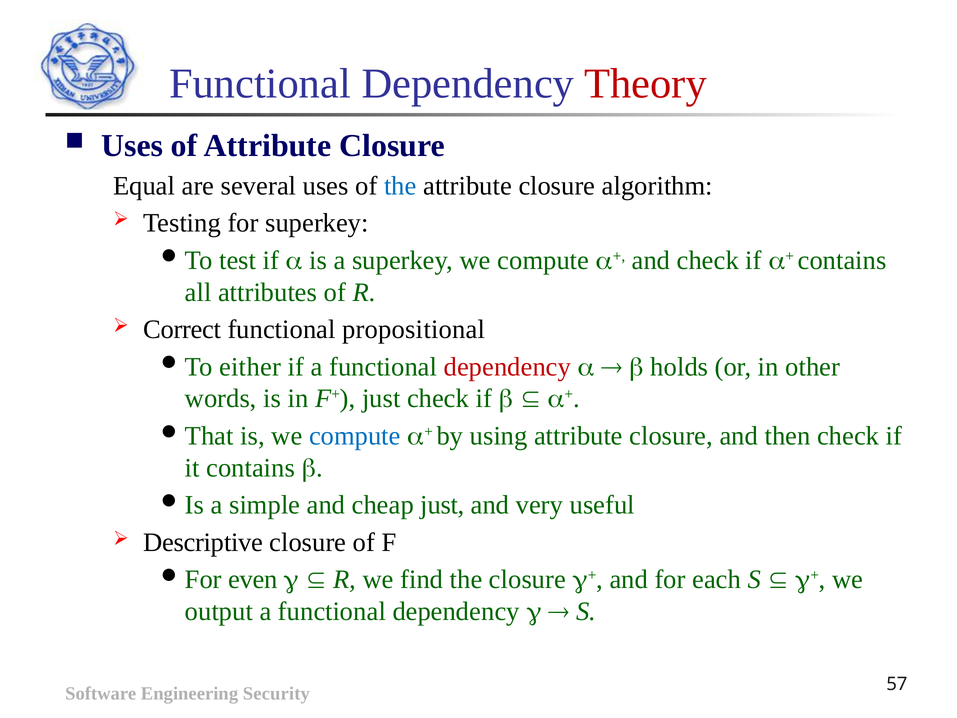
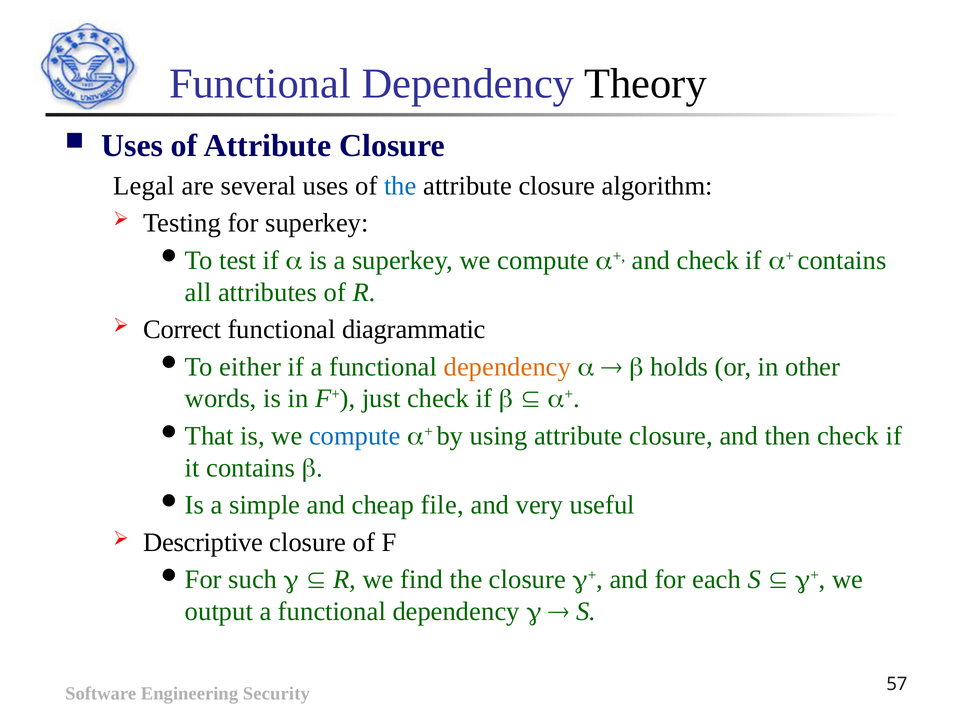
Theory colour: red -> black
Equal: Equal -> Legal
propositional: propositional -> diagrammatic
dependency at (507, 367) colour: red -> orange
cheap just: just -> file
even: even -> such
